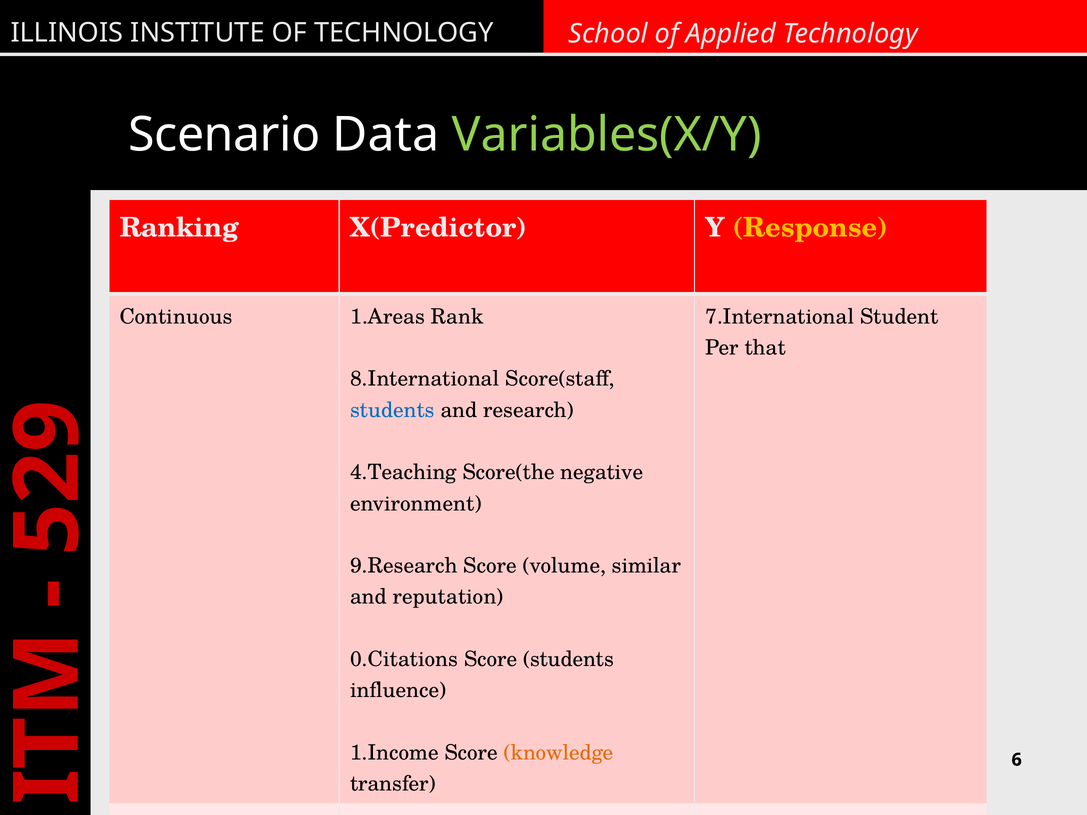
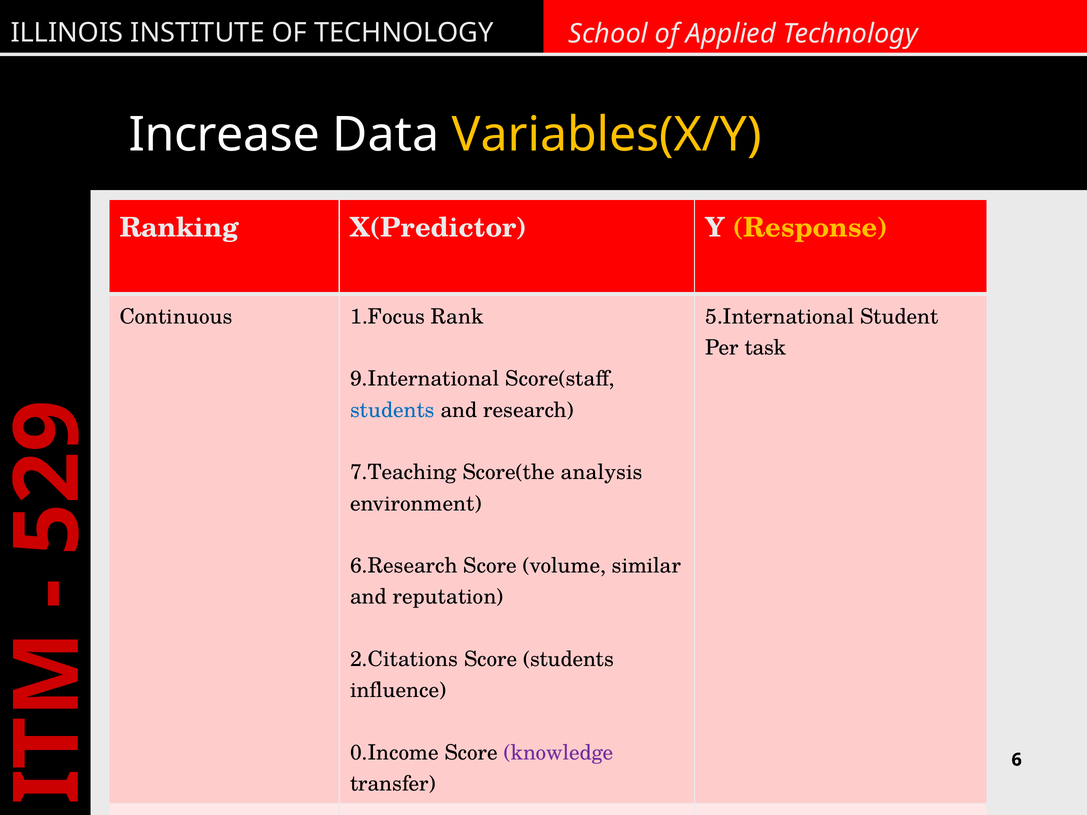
Scenario: Scenario -> Increase
Variables(X/Y colour: light green -> yellow
1.Areas: 1.Areas -> 1.Focus
7.International: 7.International -> 5.International
that: that -> task
8.International: 8.International -> 9.International
4.Teaching: 4.Teaching -> 7.Teaching
negative: negative -> analysis
9.Research: 9.Research -> 6.Research
0.Citations: 0.Citations -> 2.Citations
1.Income: 1.Income -> 0.Income
knowledge colour: orange -> purple
